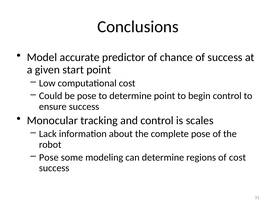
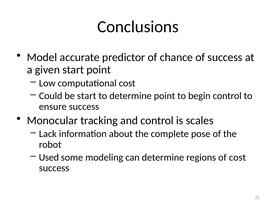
be pose: pose -> start
Pose at (49, 157): Pose -> Used
